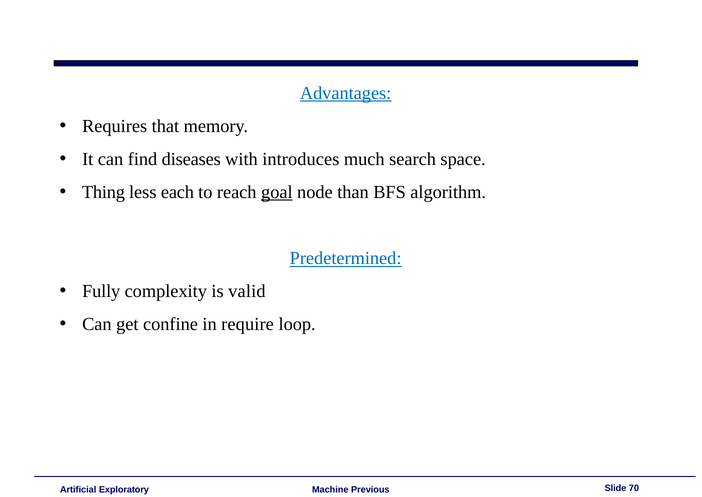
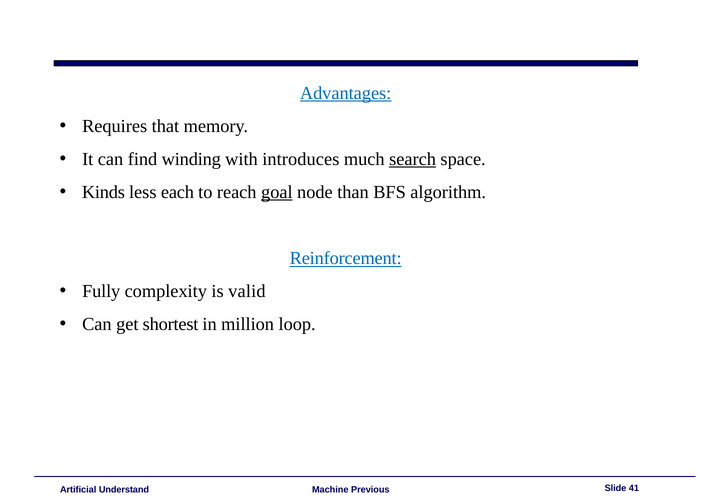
diseases: diseases -> winding
search underline: none -> present
Thing: Thing -> Kinds
Predetermined: Predetermined -> Reinforcement
confine: confine -> shortest
require: require -> million
70: 70 -> 41
Exploratory: Exploratory -> Understand
